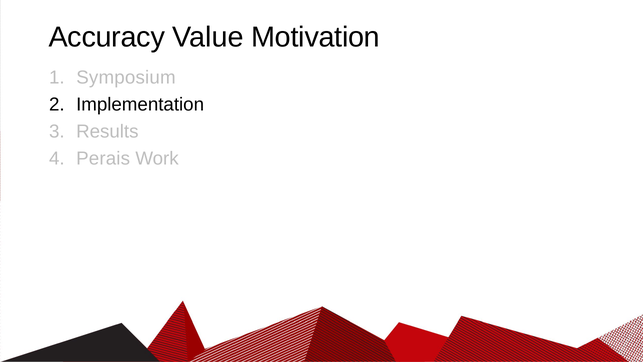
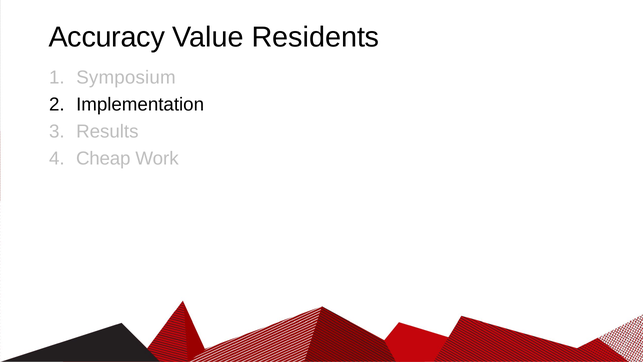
Motivation: Motivation -> Residents
Perais: Perais -> Cheap
